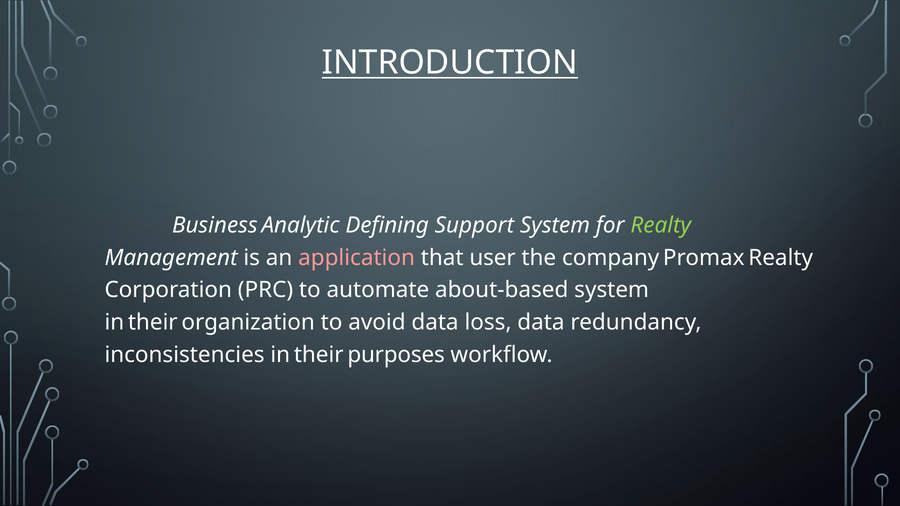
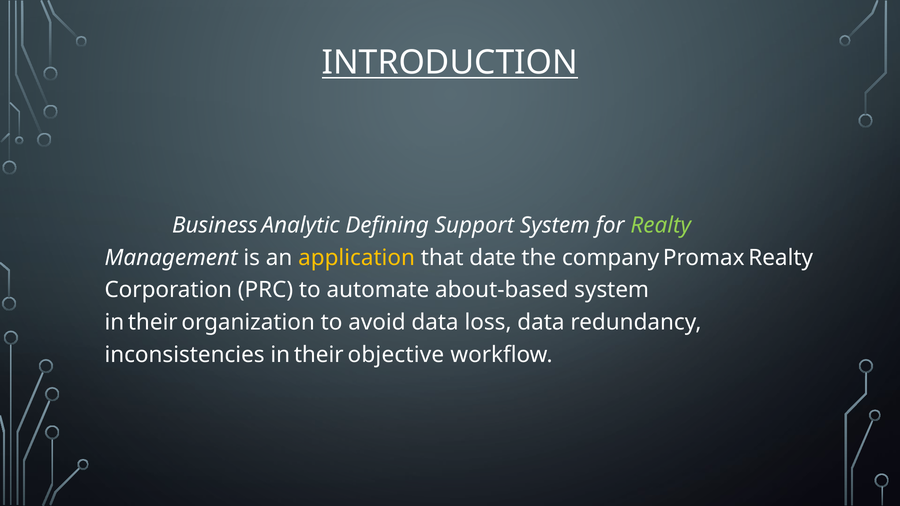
application colour: pink -> yellow
user: user -> date
purposes: purposes -> objective
